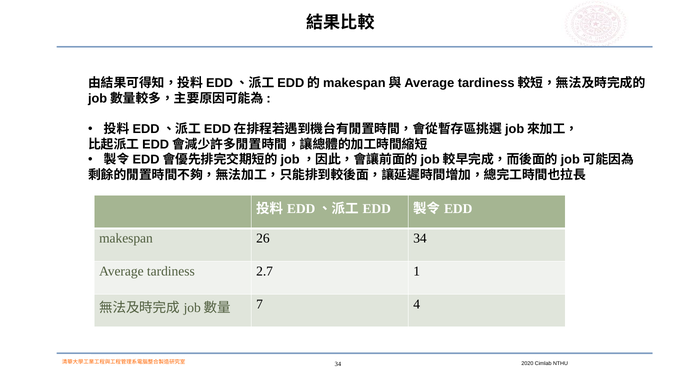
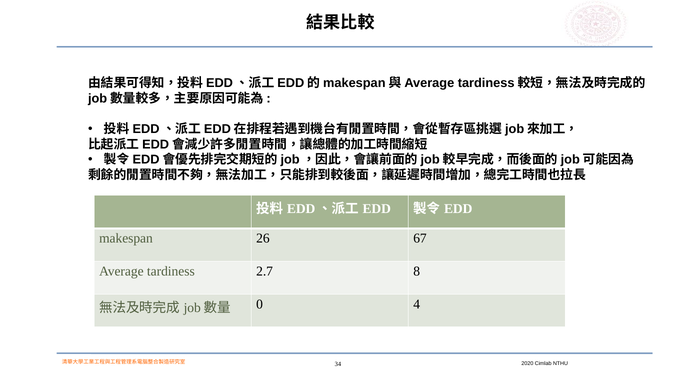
26 34: 34 -> 67
1: 1 -> 8
7: 7 -> 0
